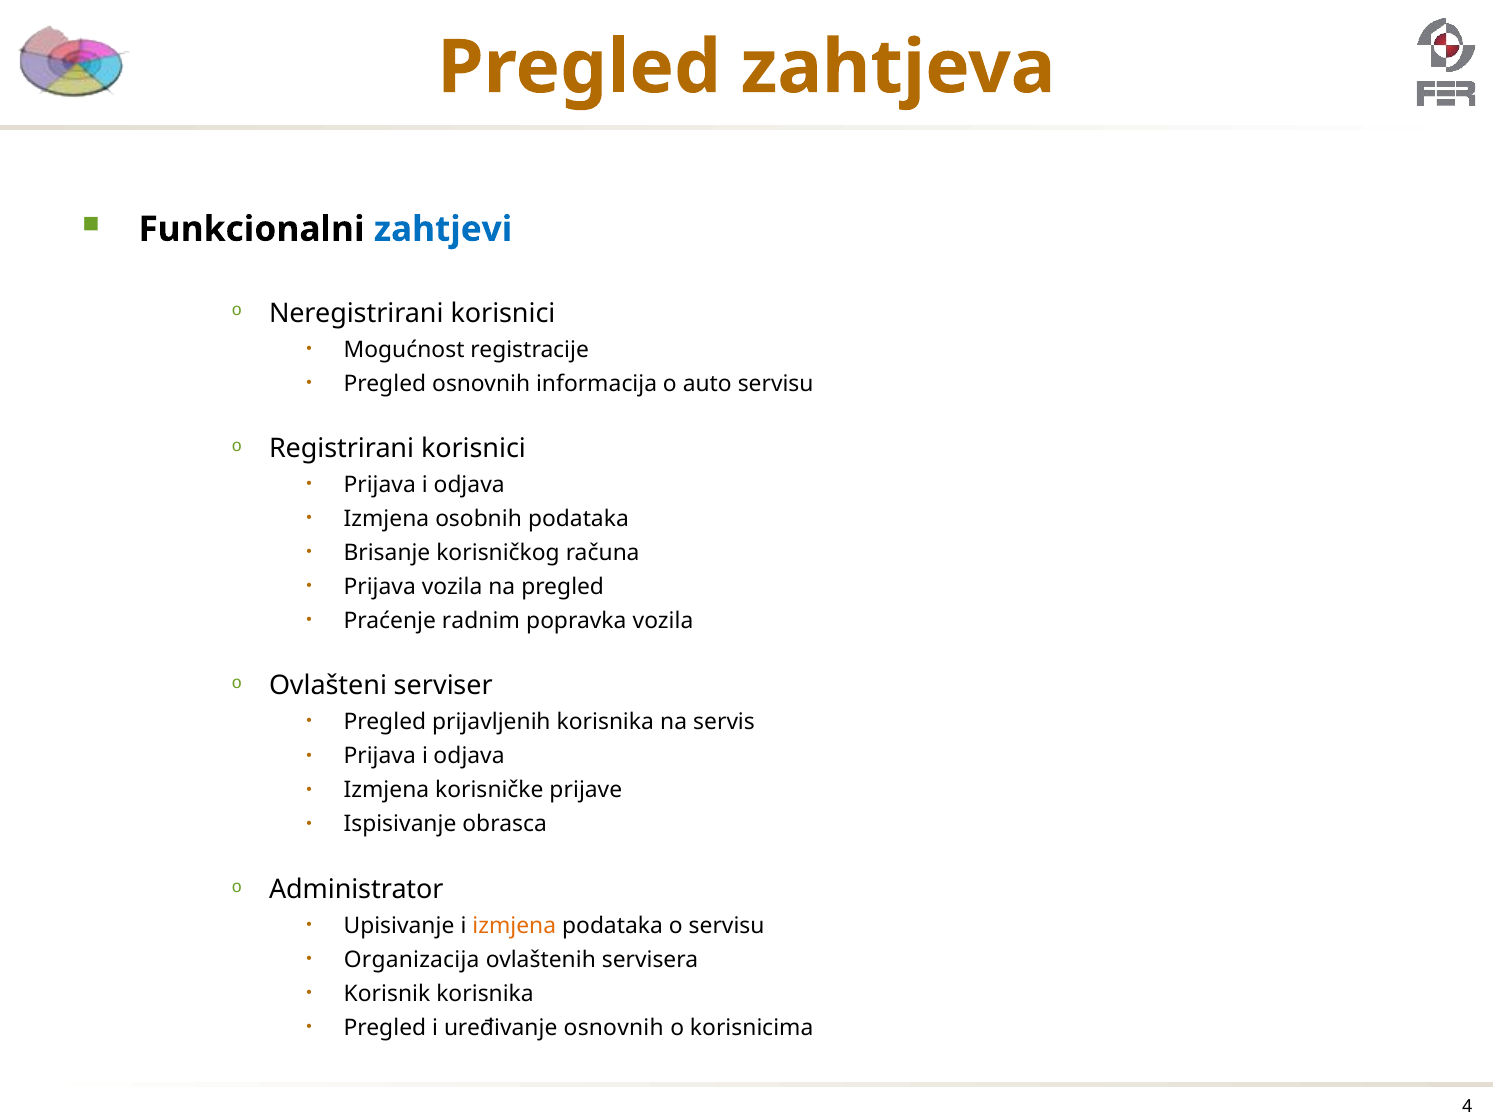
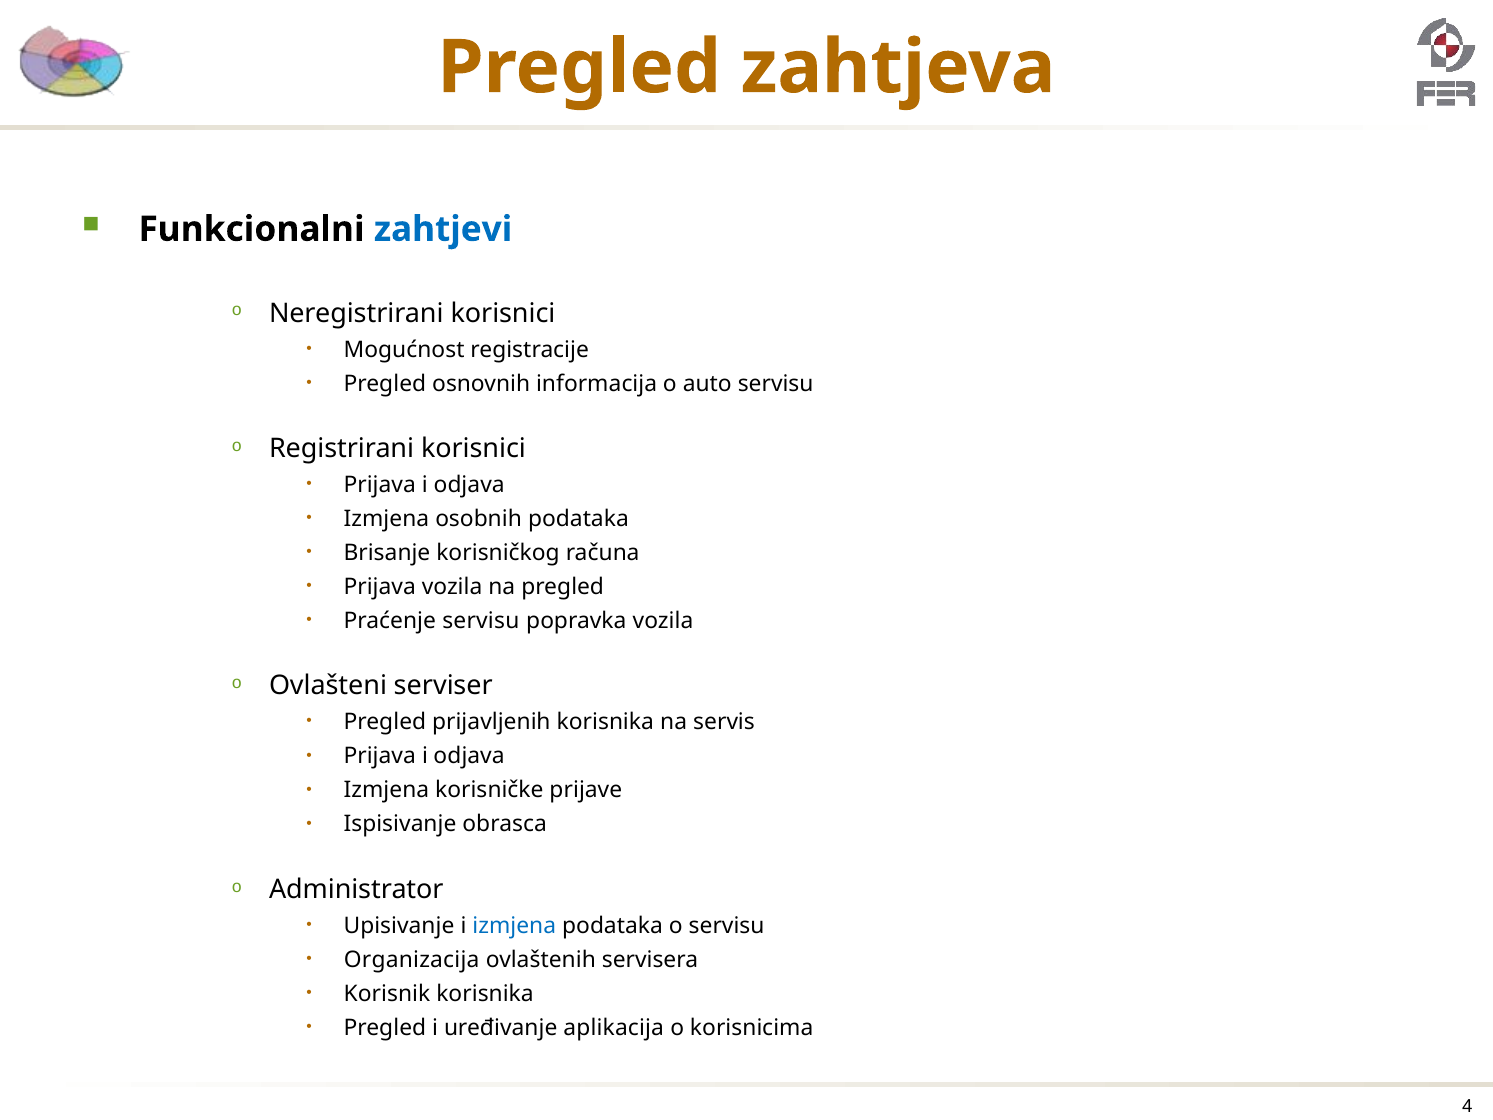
Praćenje radnim: radnim -> servisu
izmjena at (514, 926) colour: orange -> blue
uređivanje osnovnih: osnovnih -> aplikacija
